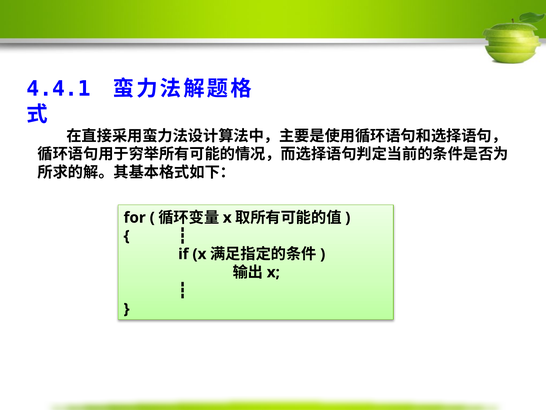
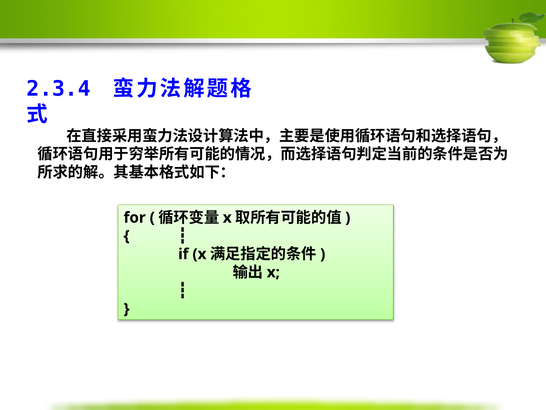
4.4.1: 4.4.1 -> 2.3.4
